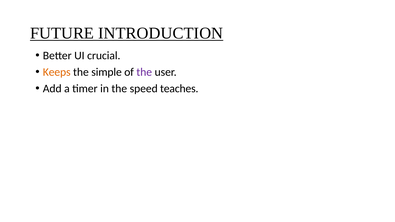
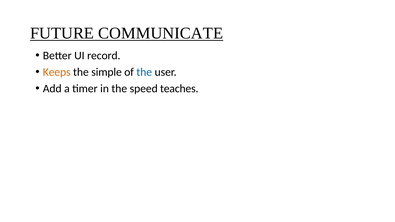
INTRODUCTION: INTRODUCTION -> COMMUNICATE
crucial: crucial -> record
the at (144, 72) colour: purple -> blue
